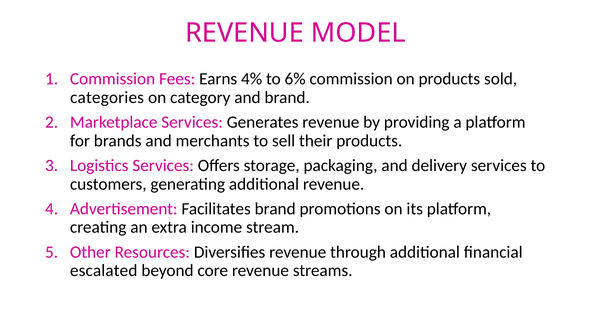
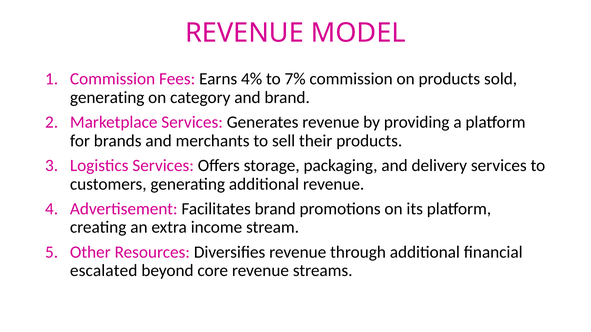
6%: 6% -> 7%
categories at (107, 98): categories -> generating
